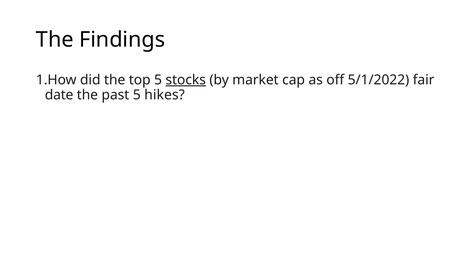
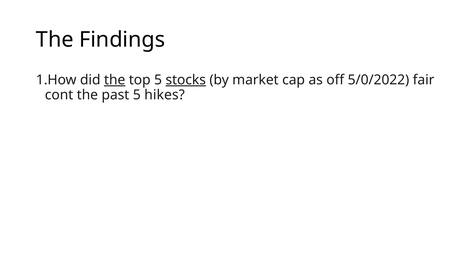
the at (115, 80) underline: none -> present
5/1/2022: 5/1/2022 -> 5/0/2022
date: date -> cont
